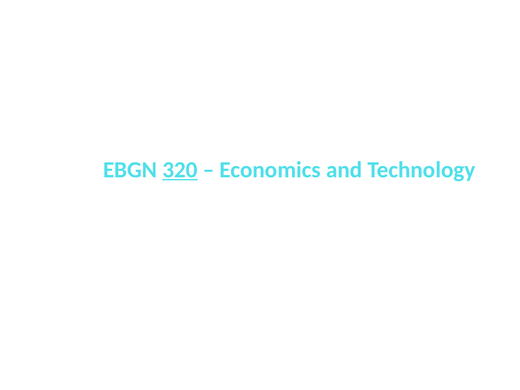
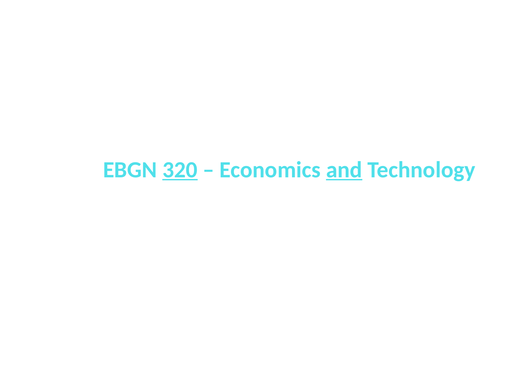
and underline: none -> present
